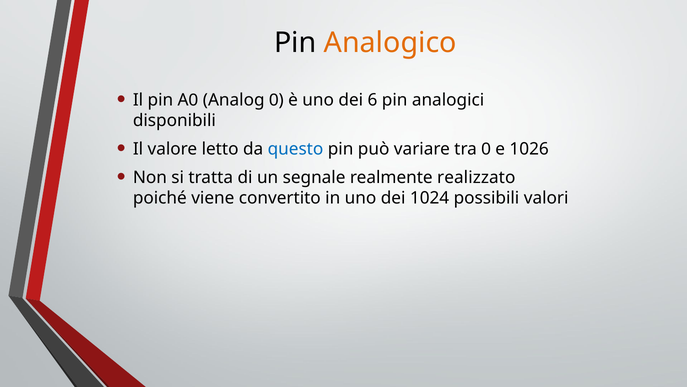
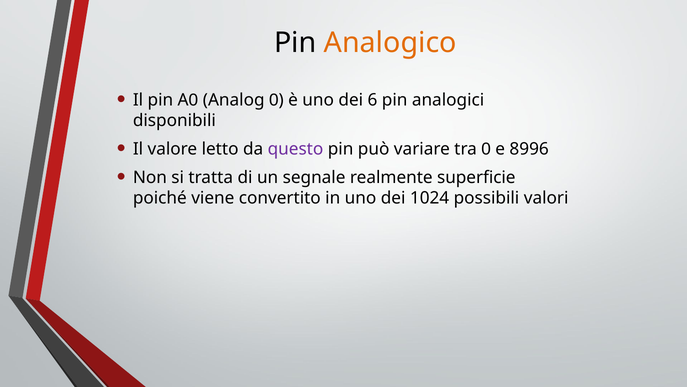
questo colour: blue -> purple
1026: 1026 -> 8996
realizzato: realizzato -> superficie
